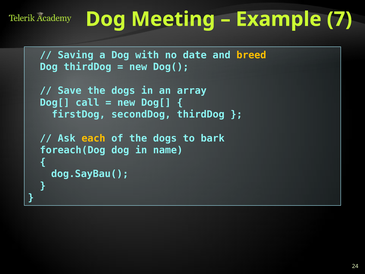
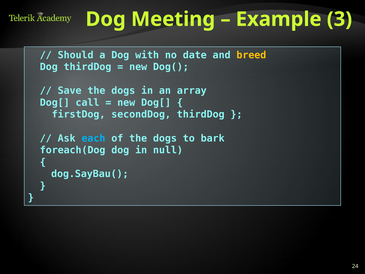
7: 7 -> 3
Saving: Saving -> Should
each colour: yellow -> light blue
name: name -> null
